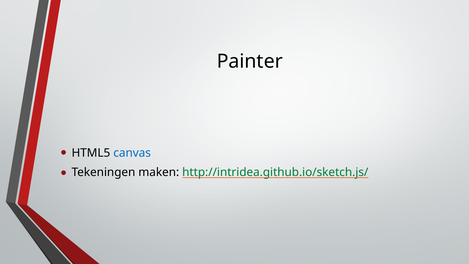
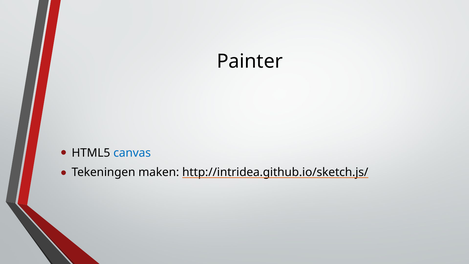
http://intridea.github.io/sketch.js/ colour: green -> black
